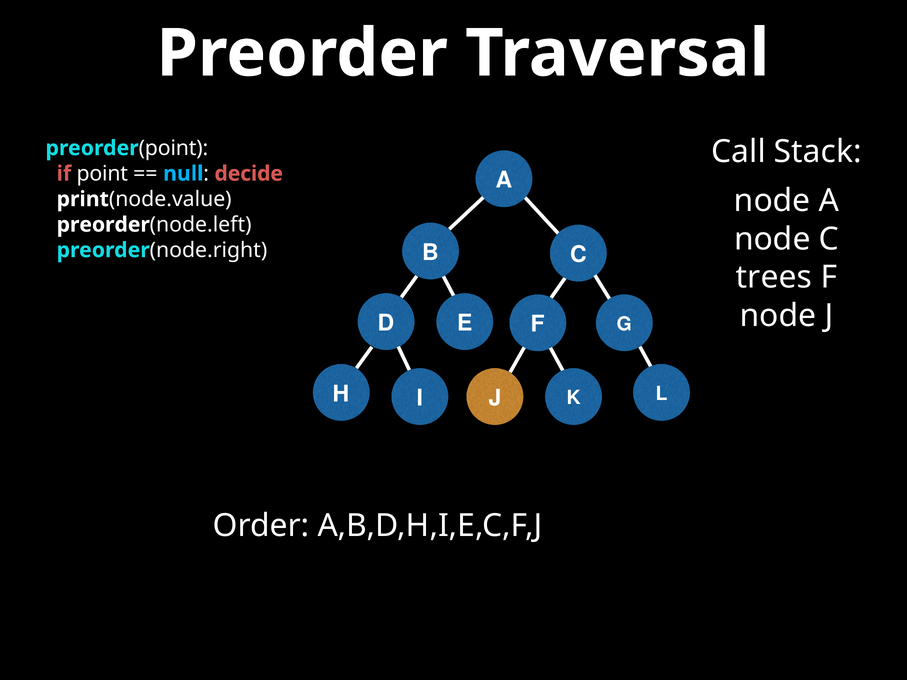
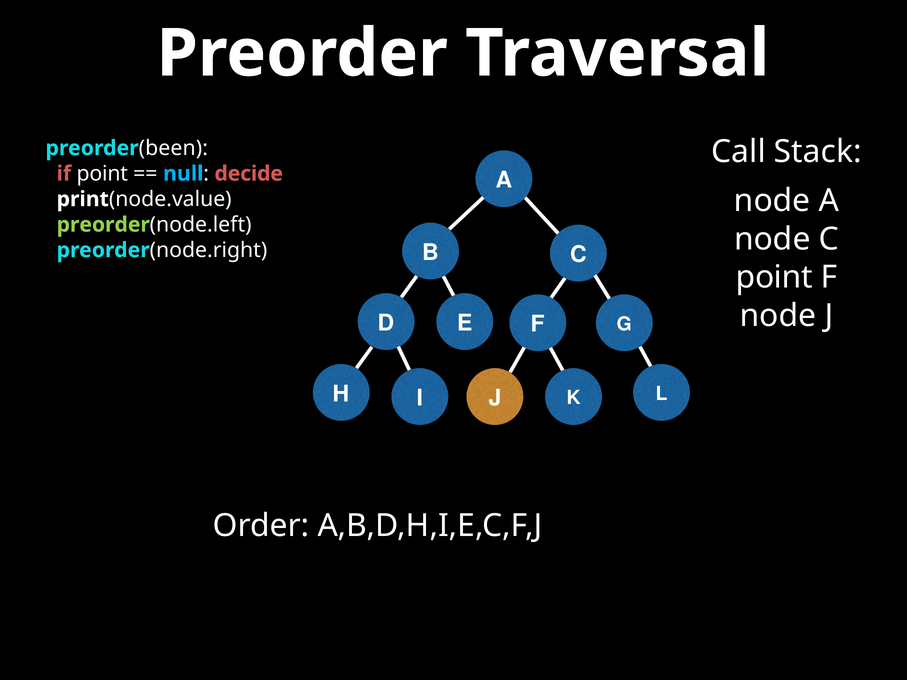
preorder point: point -> been
preorder at (103, 225) colour: white -> light green
trees at (774, 277): trees -> point
